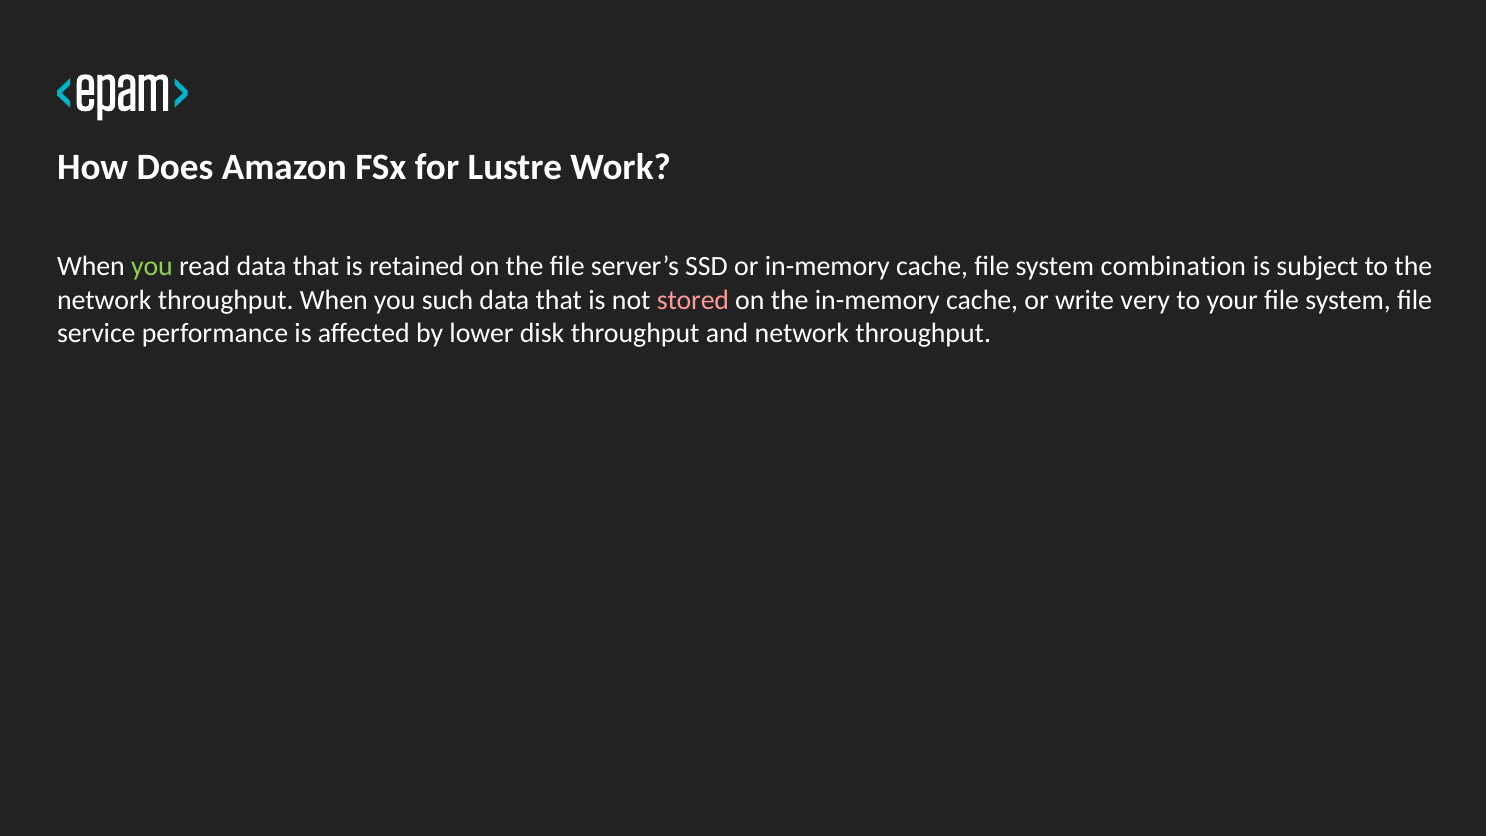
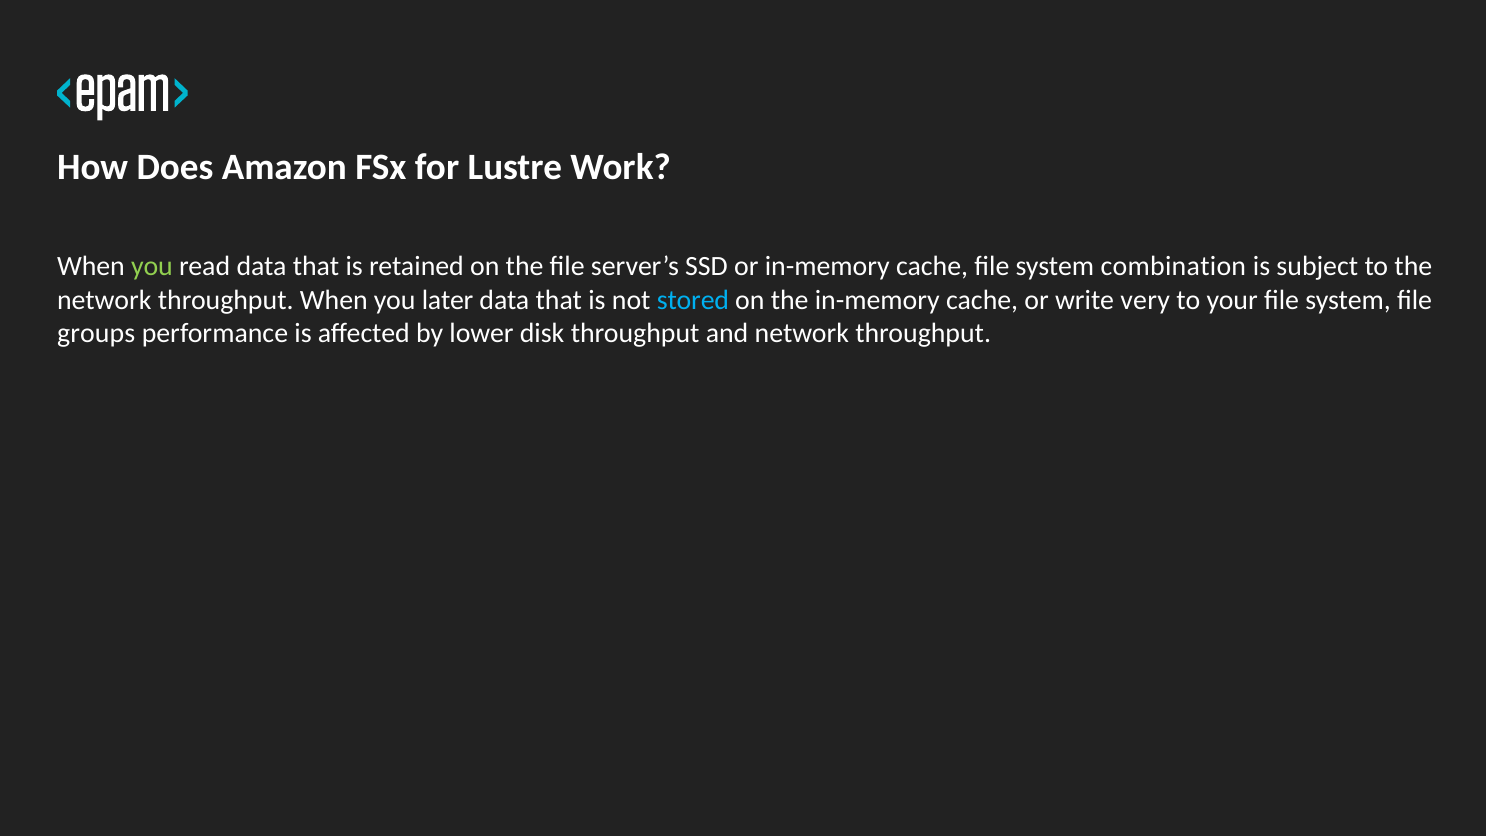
such: such -> later
stored colour: pink -> light blue
service: service -> groups
